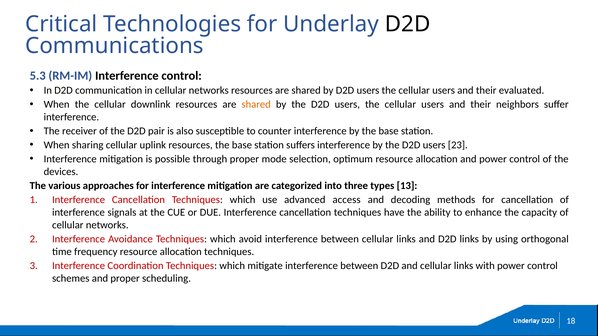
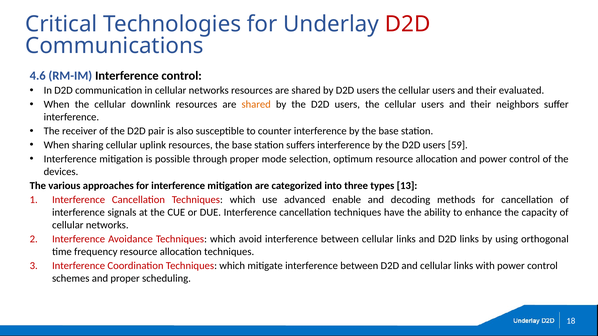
D2D at (408, 24) colour: black -> red
5.3: 5.3 -> 4.6
23: 23 -> 59
access: access -> enable
